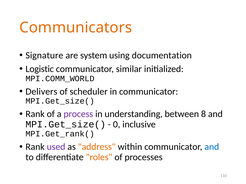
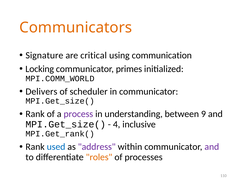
system: system -> critical
documentation: documentation -> communication
Logistic: Logistic -> Locking
similar: similar -> primes
8: 8 -> 9
0: 0 -> 4
used colour: purple -> blue
address colour: orange -> purple
and at (212, 147) colour: blue -> purple
